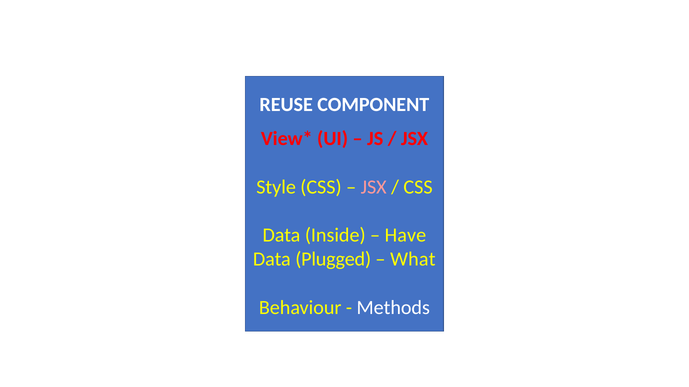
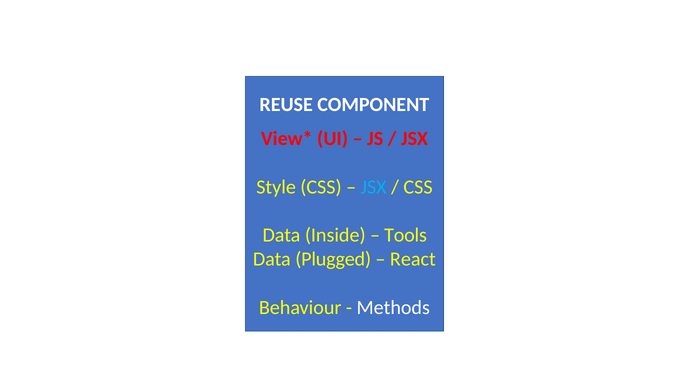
JSX at (374, 187) colour: pink -> light blue
Have: Have -> Tools
What: What -> React
